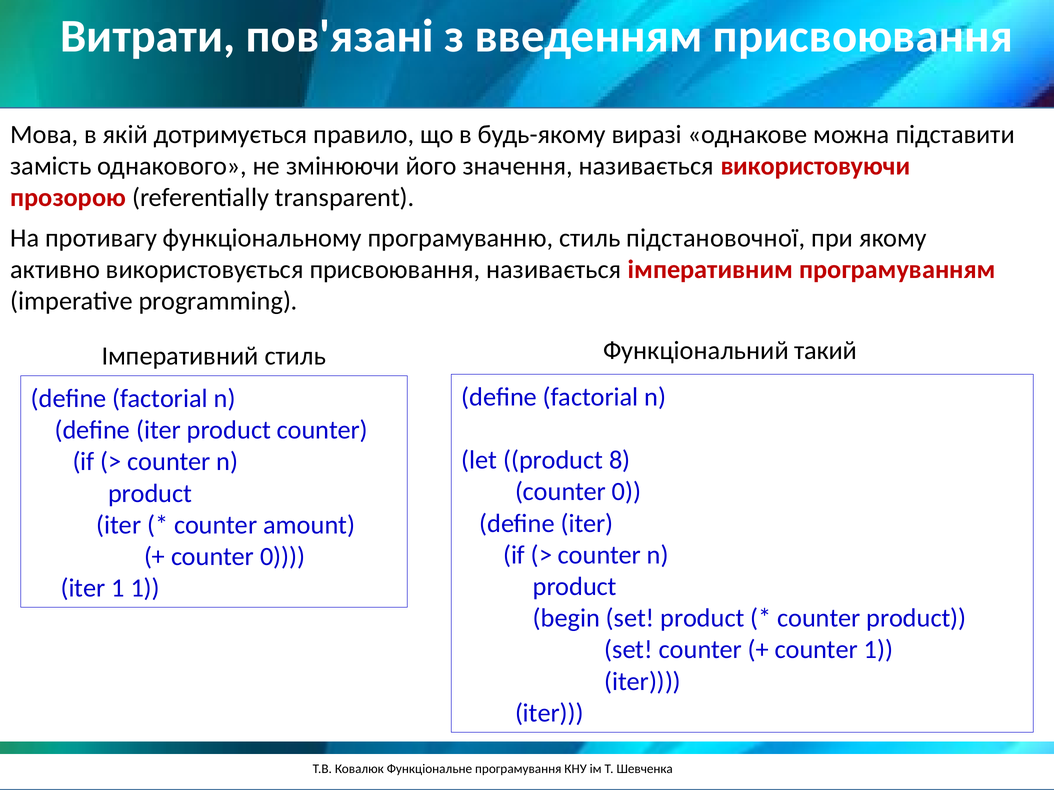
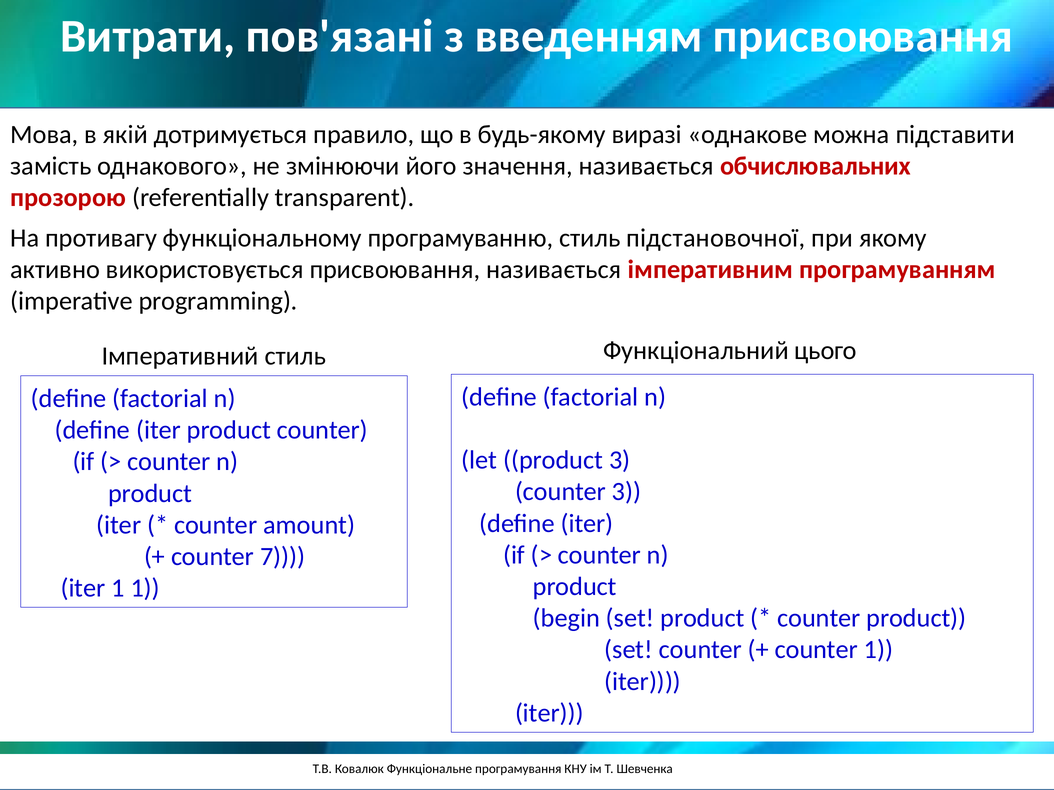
використовуючи: використовуючи -> обчислювальних
такий: такий -> цього
product 8: 8 -> 3
0 at (627, 492): 0 -> 3
0 at (283, 557): 0 -> 7
